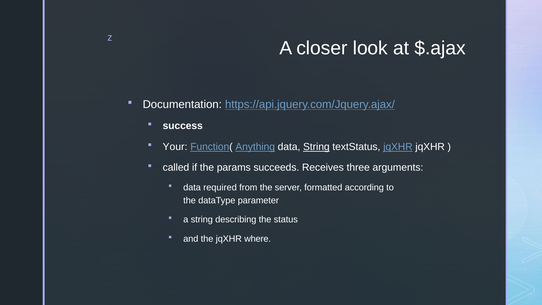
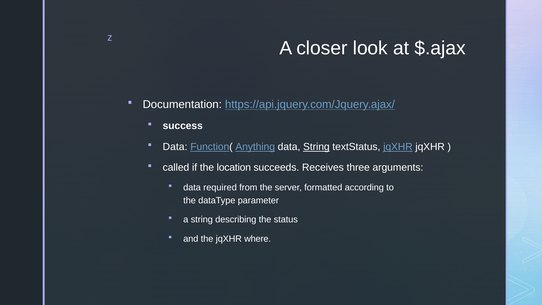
Your at (175, 147): Your -> Data
params: params -> location
